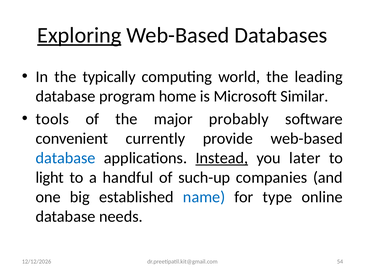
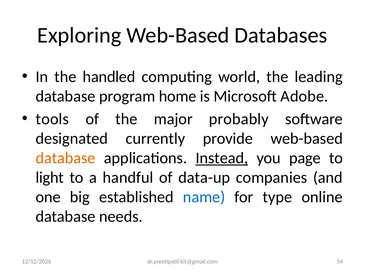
Exploring underline: present -> none
typically: typically -> handled
Similar: Similar -> Adobe
convenient: convenient -> designated
database at (66, 158) colour: blue -> orange
later: later -> page
such-up: such-up -> data-up
